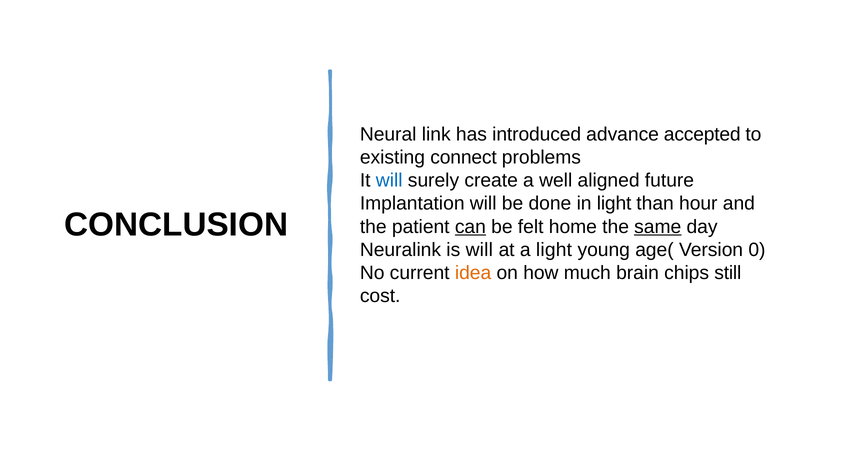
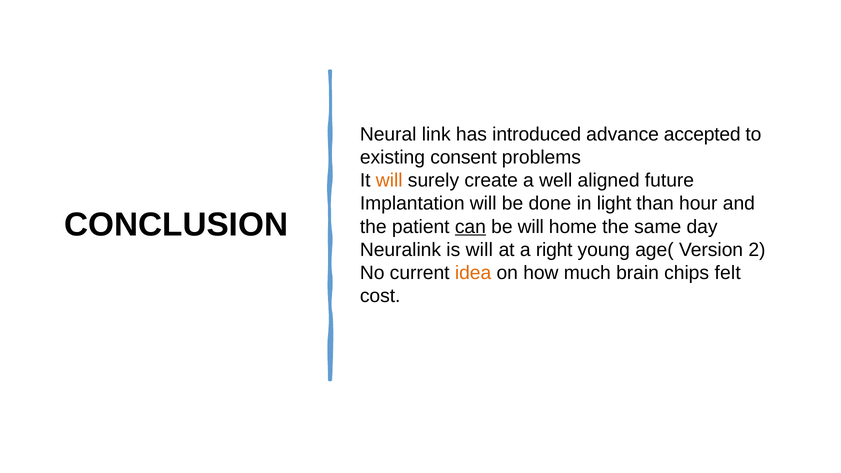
connect: connect -> consent
will at (389, 181) colour: blue -> orange
be felt: felt -> will
same underline: present -> none
a light: light -> right
0: 0 -> 2
still: still -> felt
